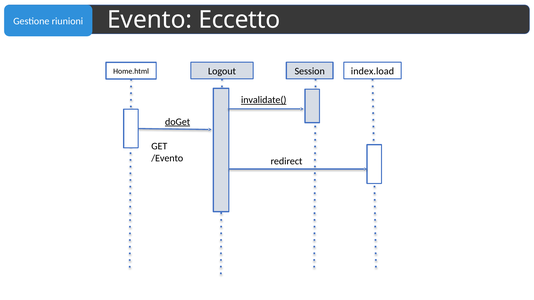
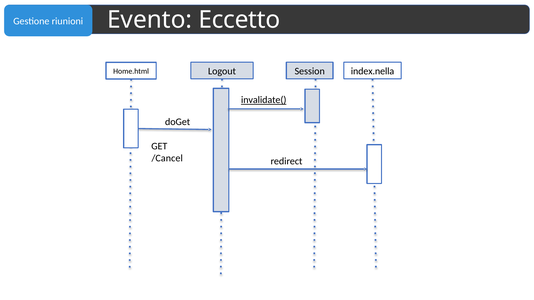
index.load: index.load -> index.nella
doGet underline: present -> none
/Evento: /Evento -> /Cancel
